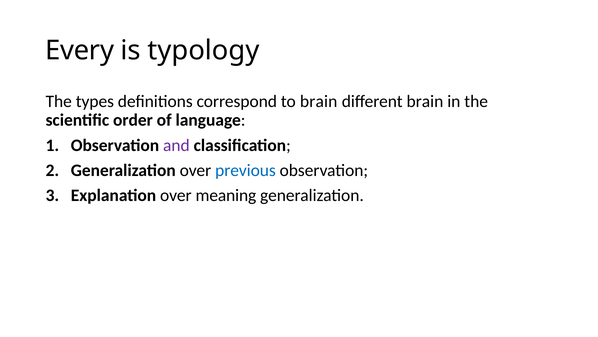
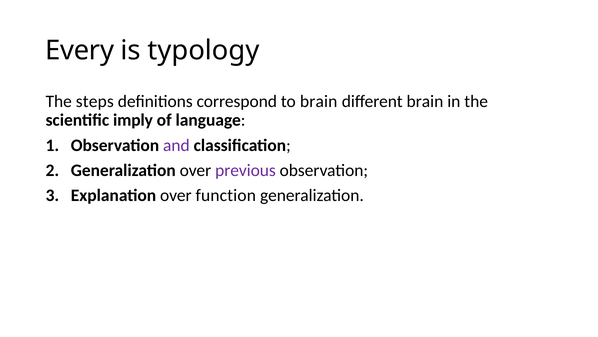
types: types -> steps
order: order -> imply
previous colour: blue -> purple
meaning: meaning -> function
